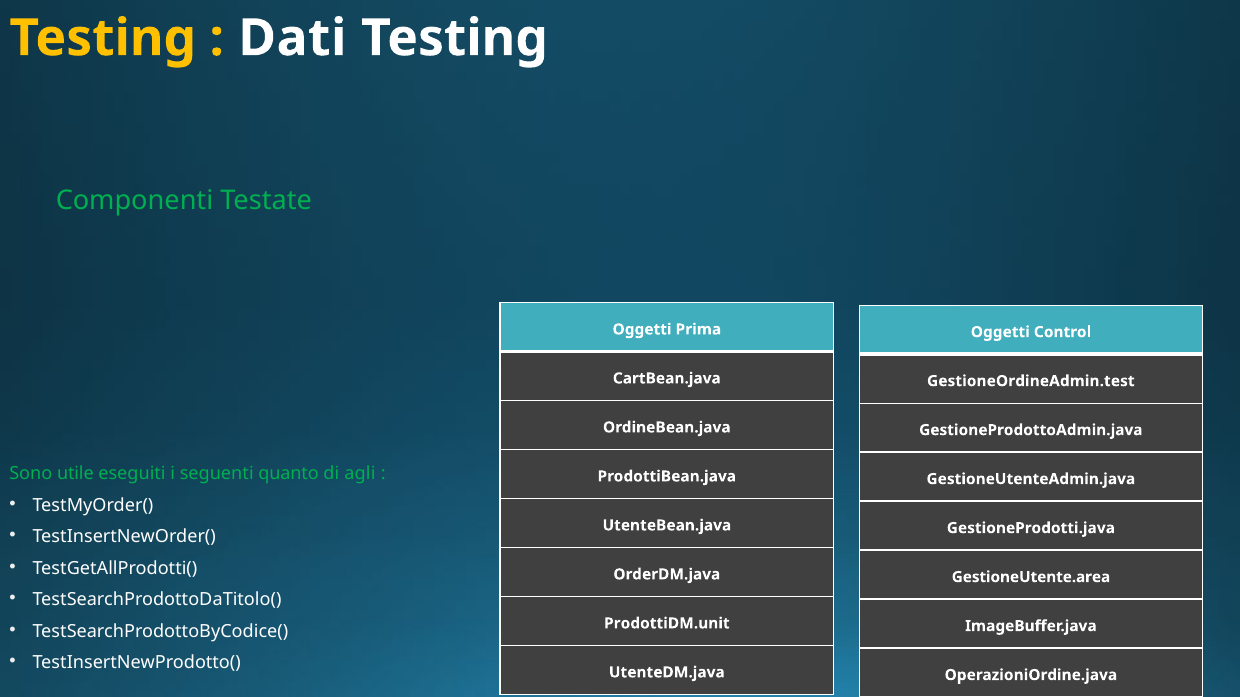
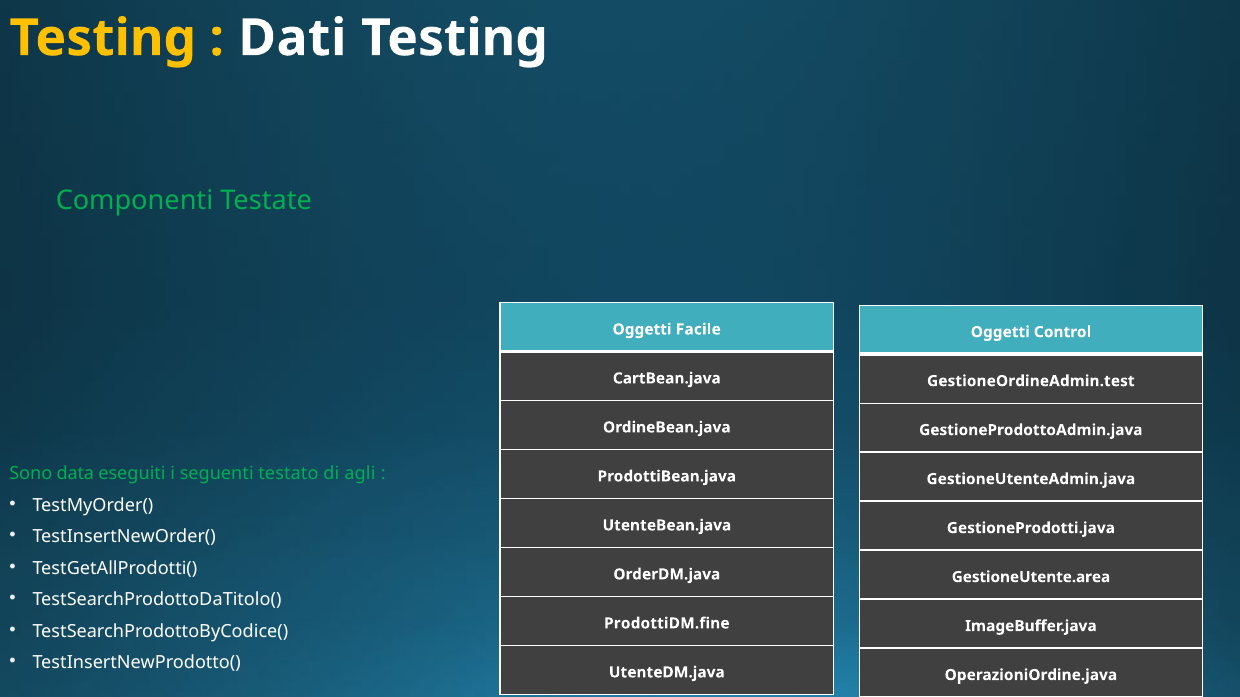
Prima: Prima -> Facile
utile: utile -> data
quanto: quanto -> testato
ProdottiDM.unit: ProdottiDM.unit -> ProdottiDM.fine
